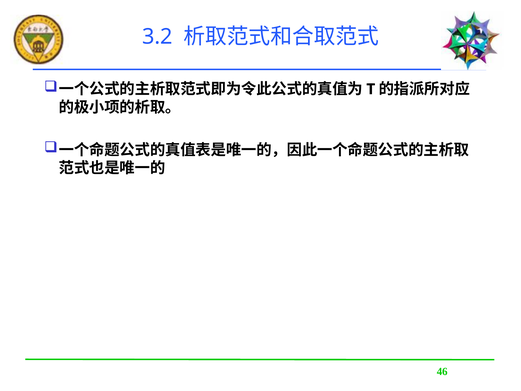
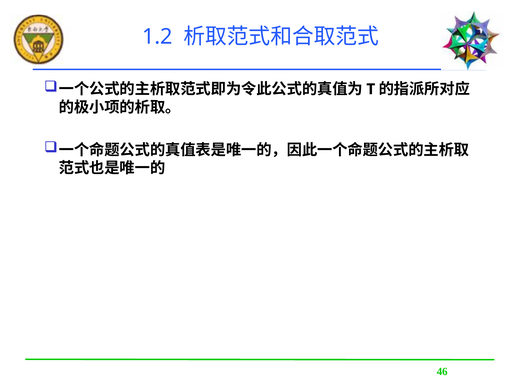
3.2: 3.2 -> 1.2
